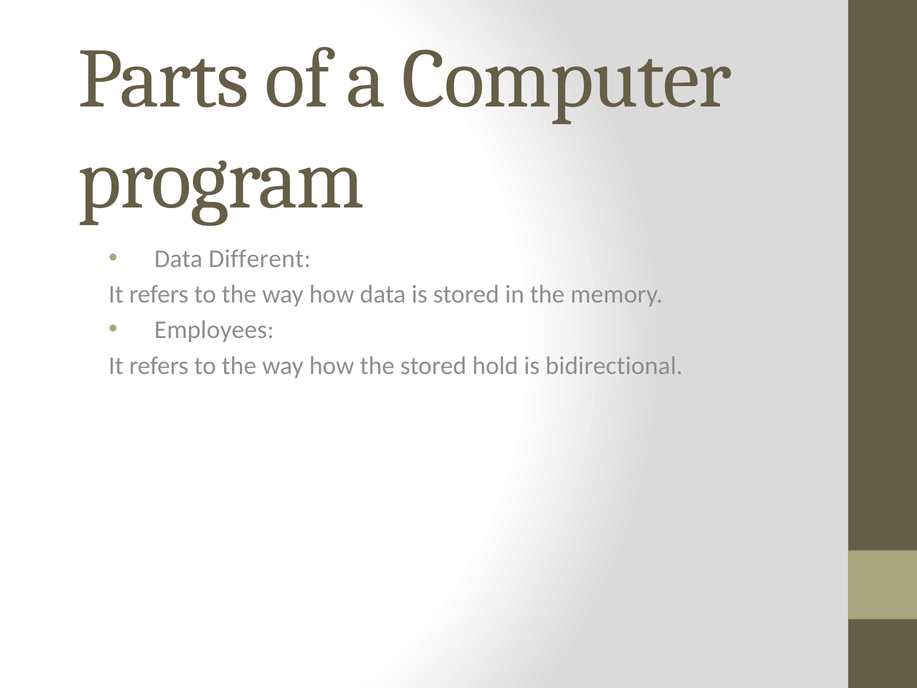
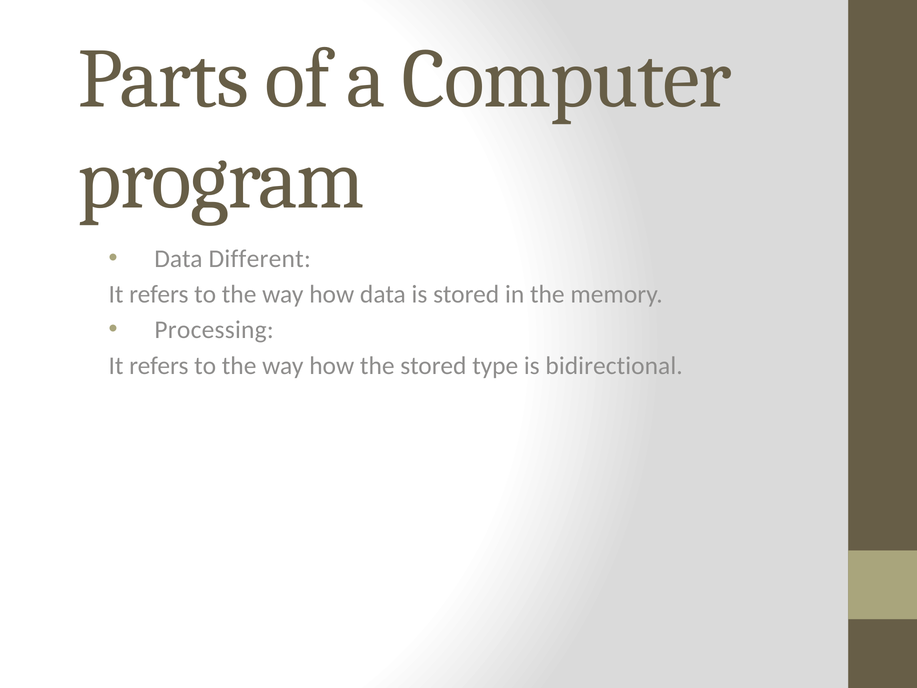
Employees: Employees -> Processing
hold: hold -> type
